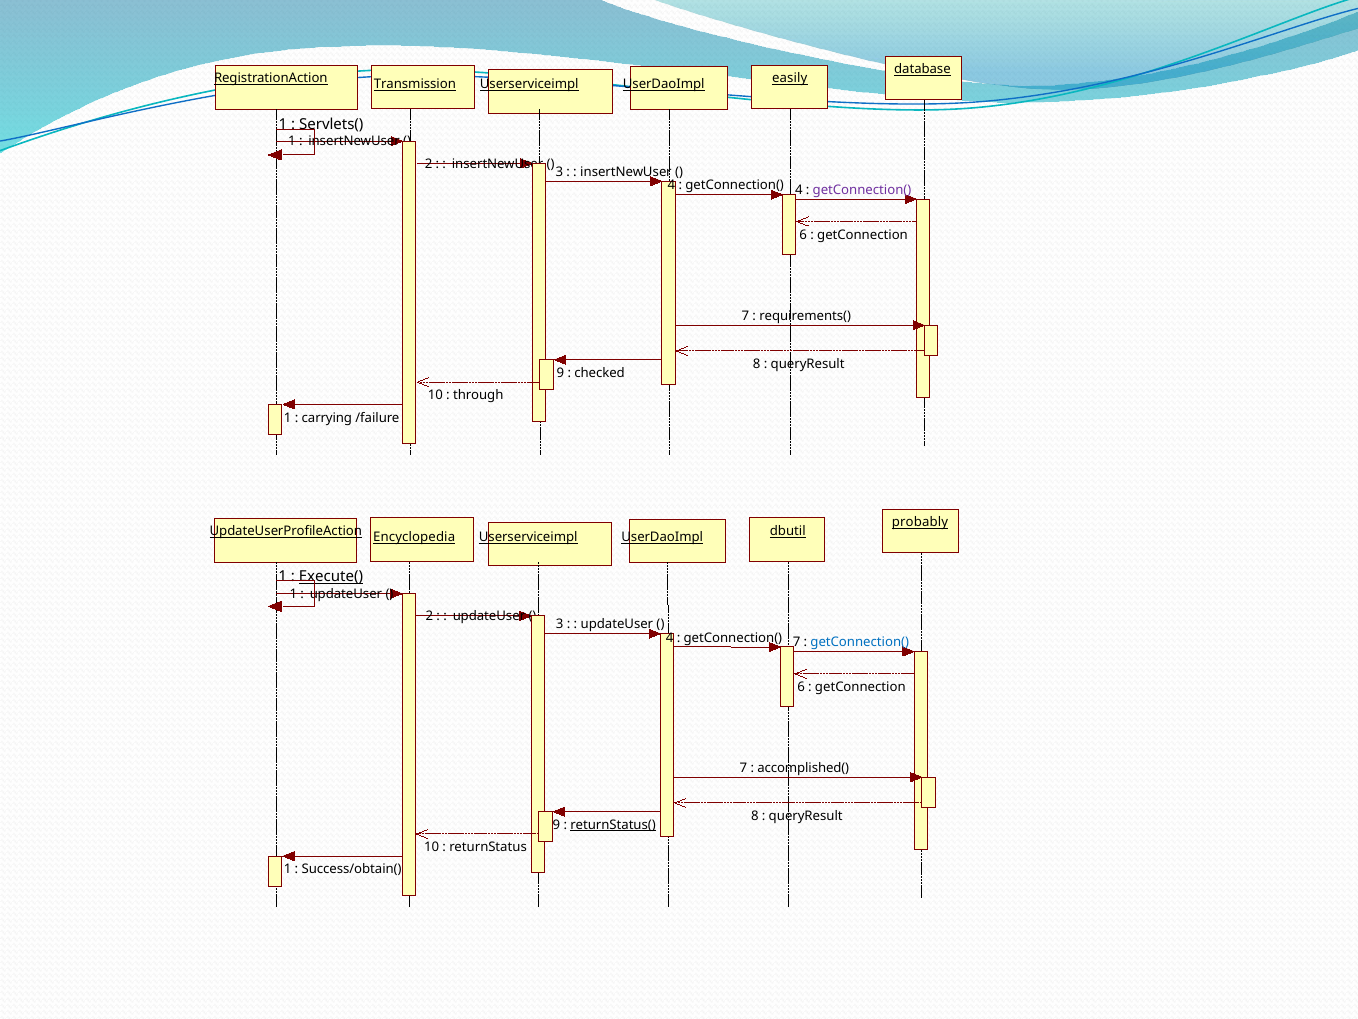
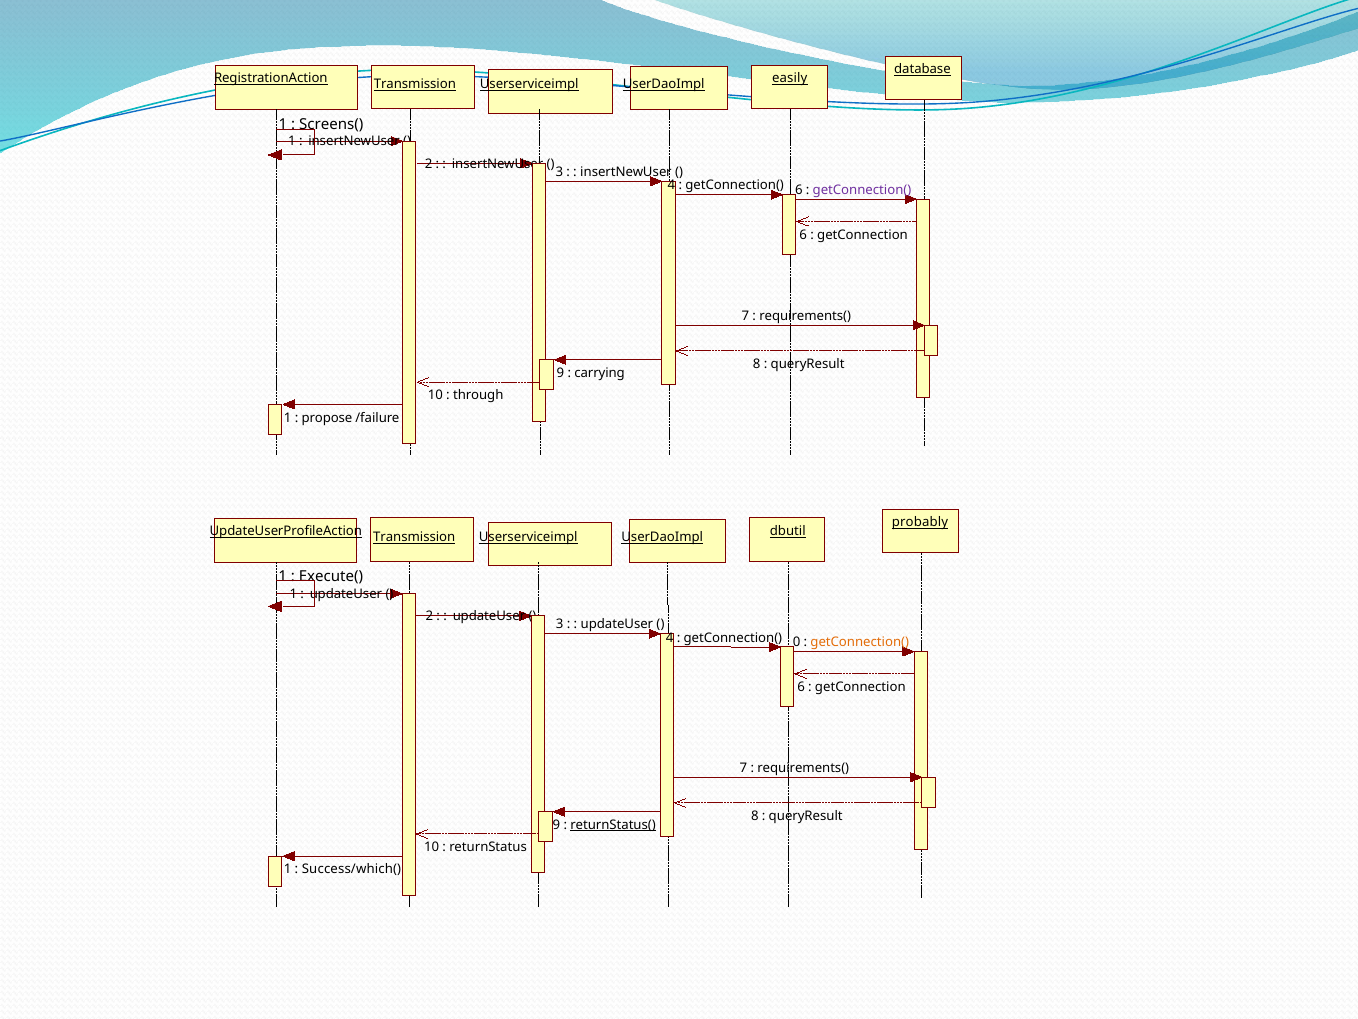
Servlets(: Servlets( -> Screens(
4 at (799, 190): 4 -> 6
checked: checked -> carrying
carrying: carrying -> propose
UpdateUserProfileAction Encyclopedia: Encyclopedia -> Transmission
Execute( underline: present -> none
getConnection( 7: 7 -> 0
getConnection( at (860, 642) colour: blue -> orange
accomplished( at (803, 768): accomplished( -> requirements(
Success/obtain(: Success/obtain( -> Success/which(
